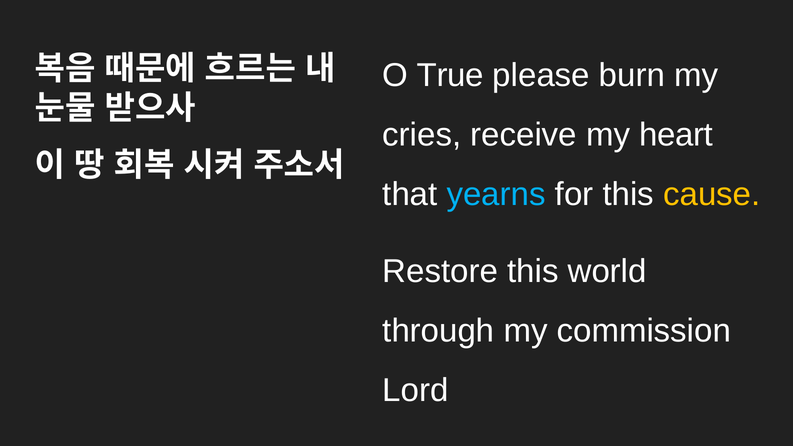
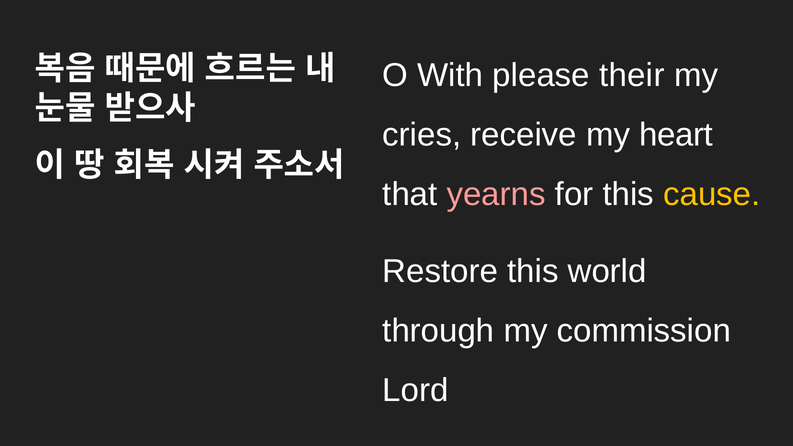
True: True -> With
burn: burn -> their
yearns colour: light blue -> pink
